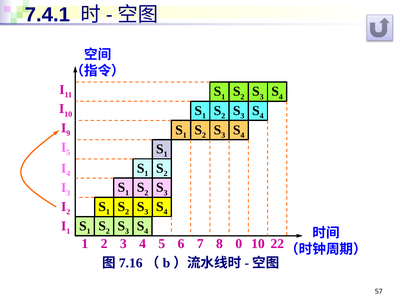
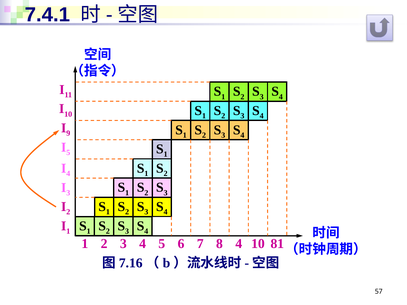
7 0: 0 -> 4
22: 22 -> 81
